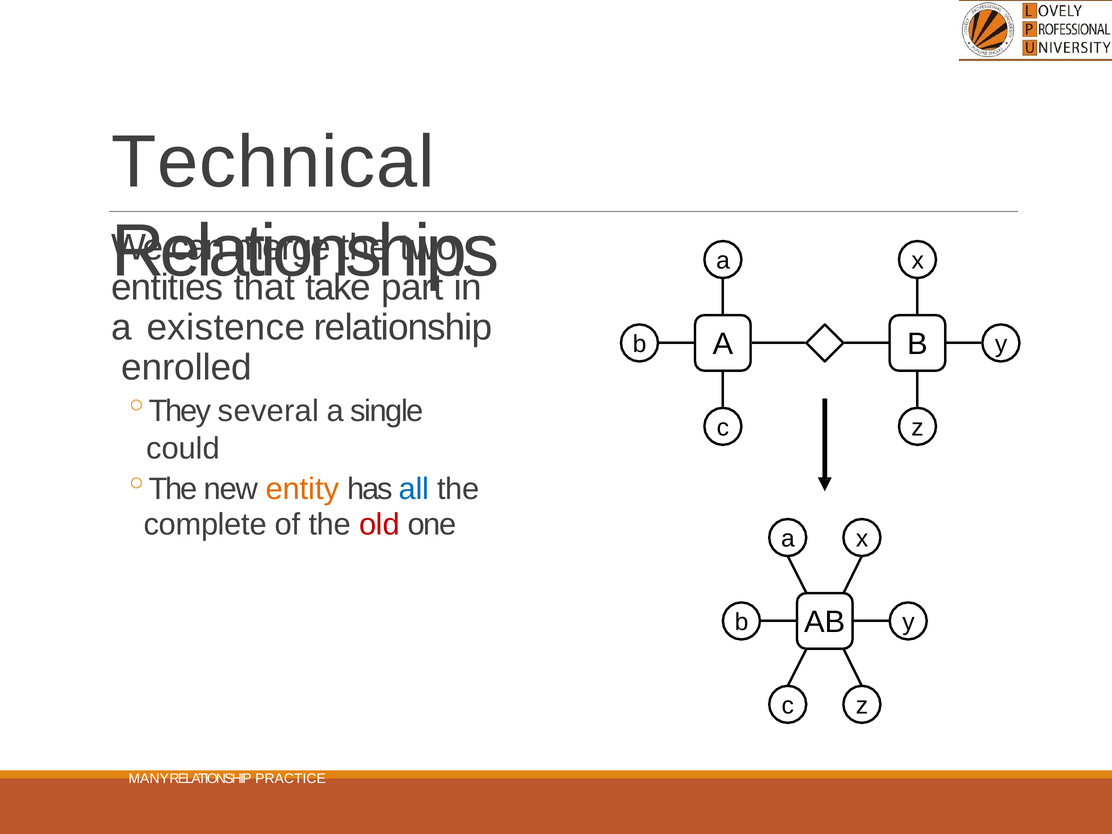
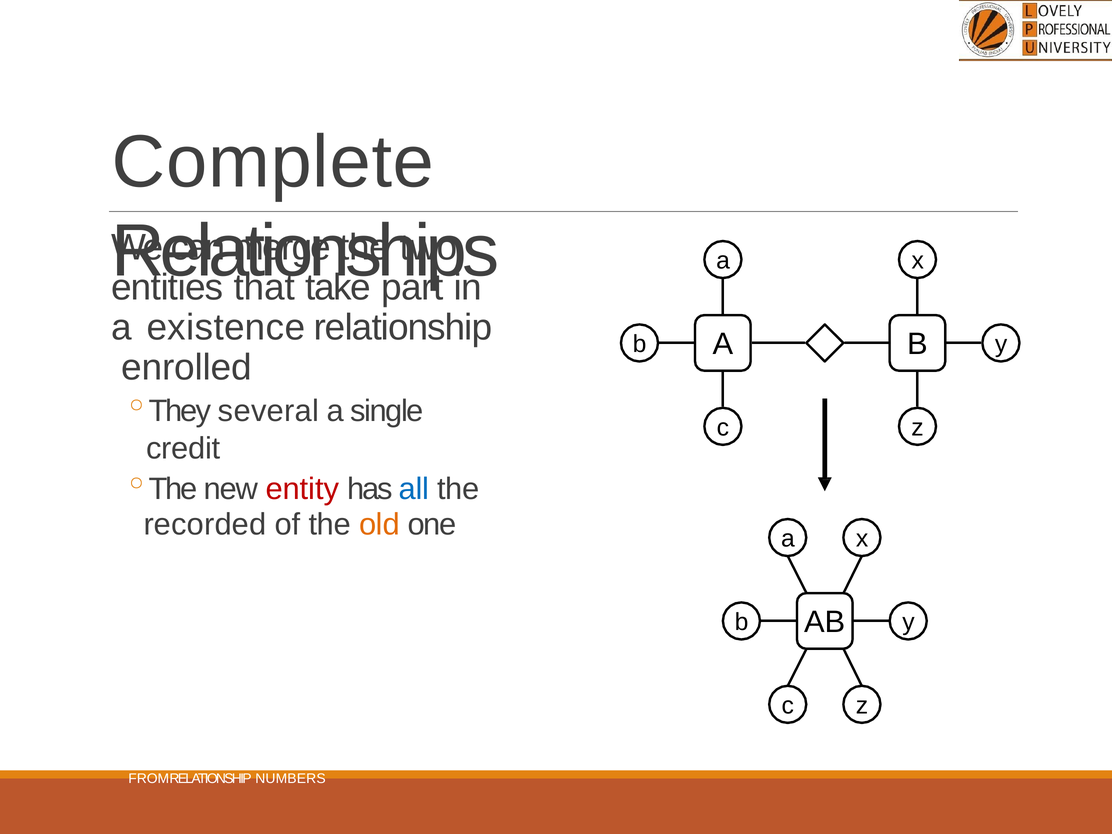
Technical: Technical -> Complete
could: could -> credit
entity colour: orange -> red
complete: complete -> recorded
old colour: red -> orange
MANY: MANY -> FROM
PRACTICE: PRACTICE -> NUMBERS
